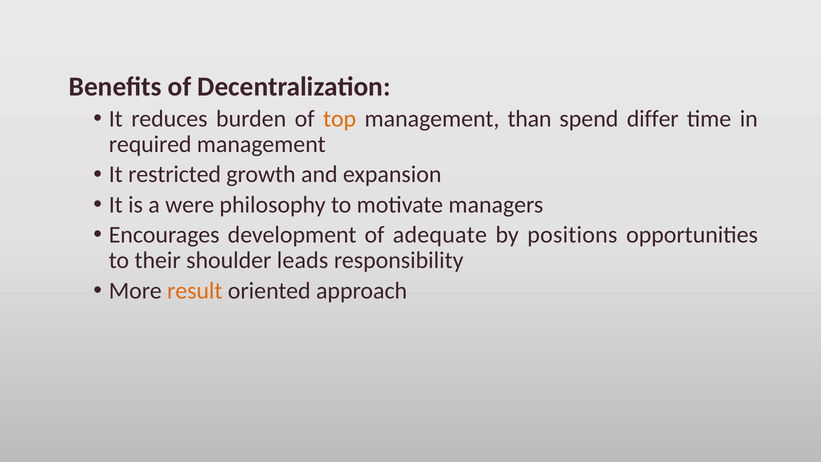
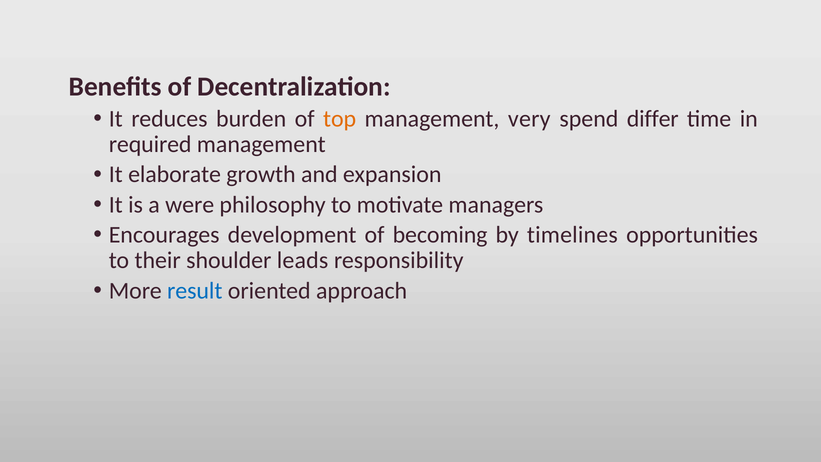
than: than -> very
restricted: restricted -> elaborate
adequate: adequate -> becoming
positions: positions -> timelines
result colour: orange -> blue
